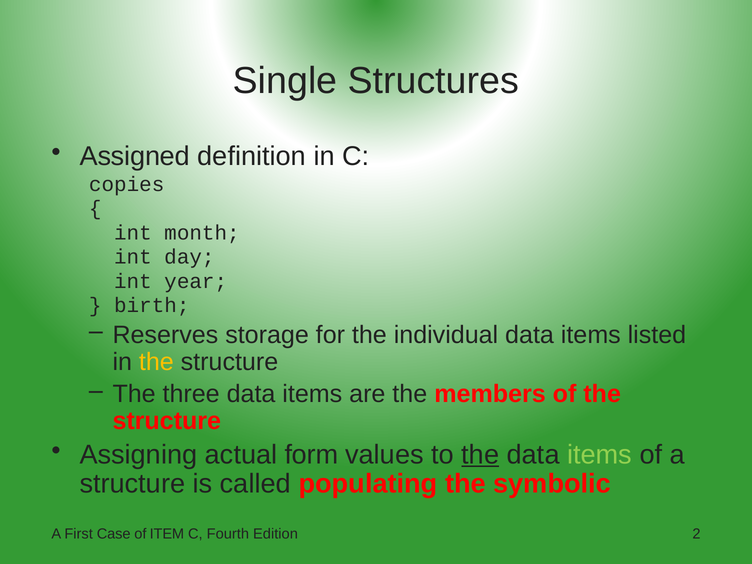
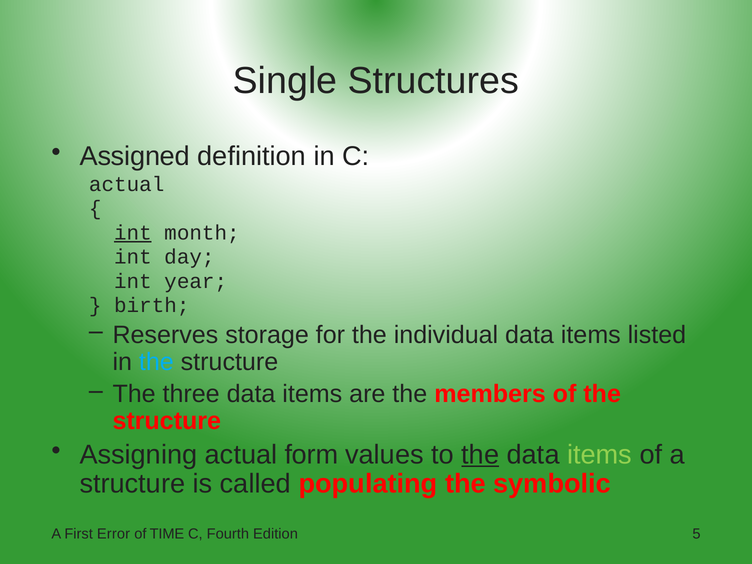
copies at (127, 184): copies -> actual
int at (133, 233) underline: none -> present
the at (156, 362) colour: yellow -> light blue
Case: Case -> Error
ITEM: ITEM -> TIME
2: 2 -> 5
